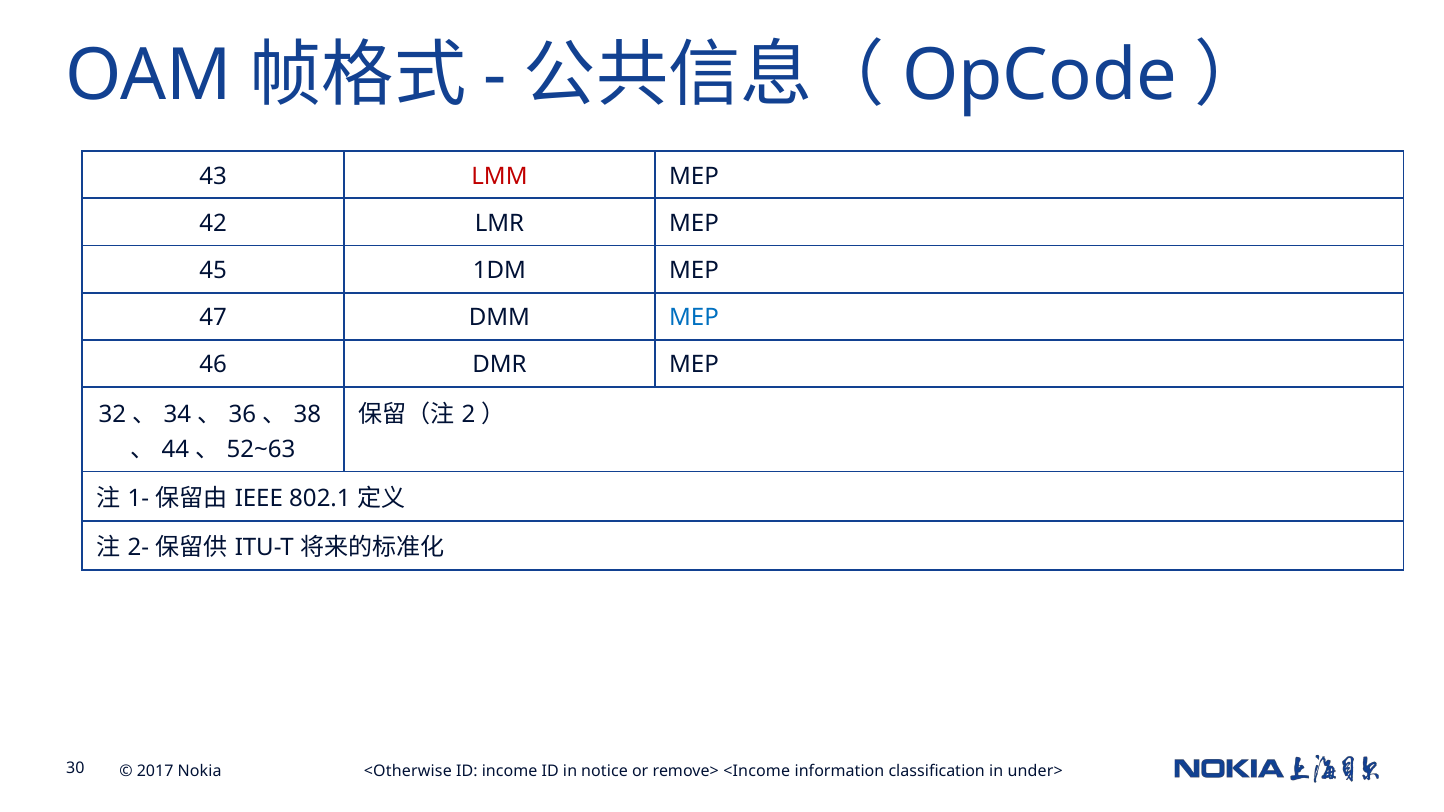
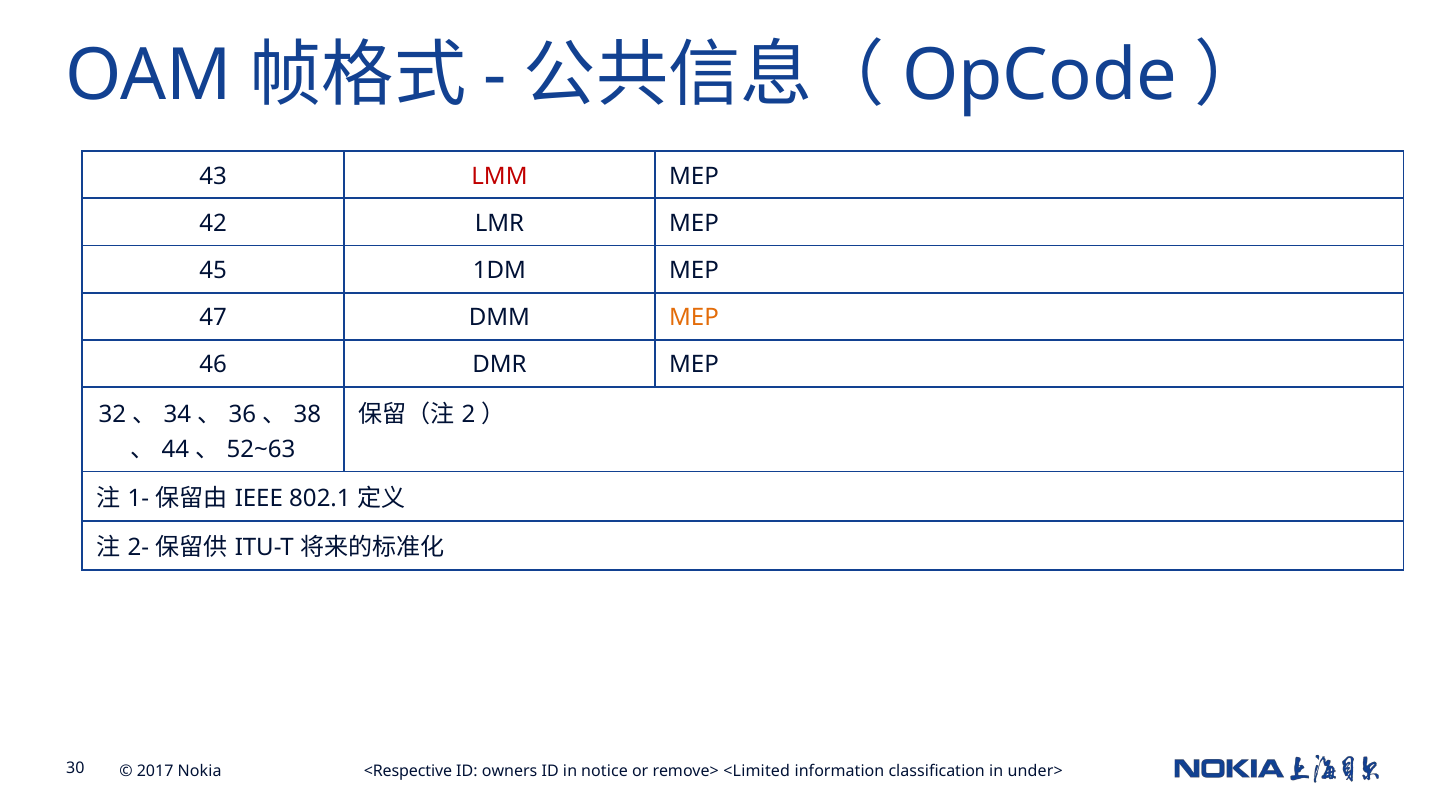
MEP at (694, 318) colour: blue -> orange
<Otherwise: <Otherwise -> <Respective
income: income -> owners
<Income: <Income -> <Limited
